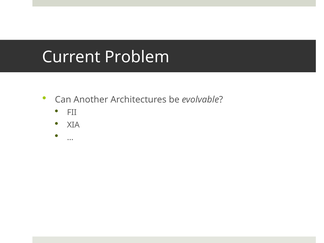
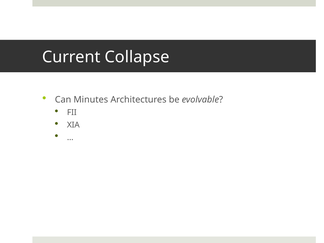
Problem: Problem -> Collapse
Another: Another -> Minutes
